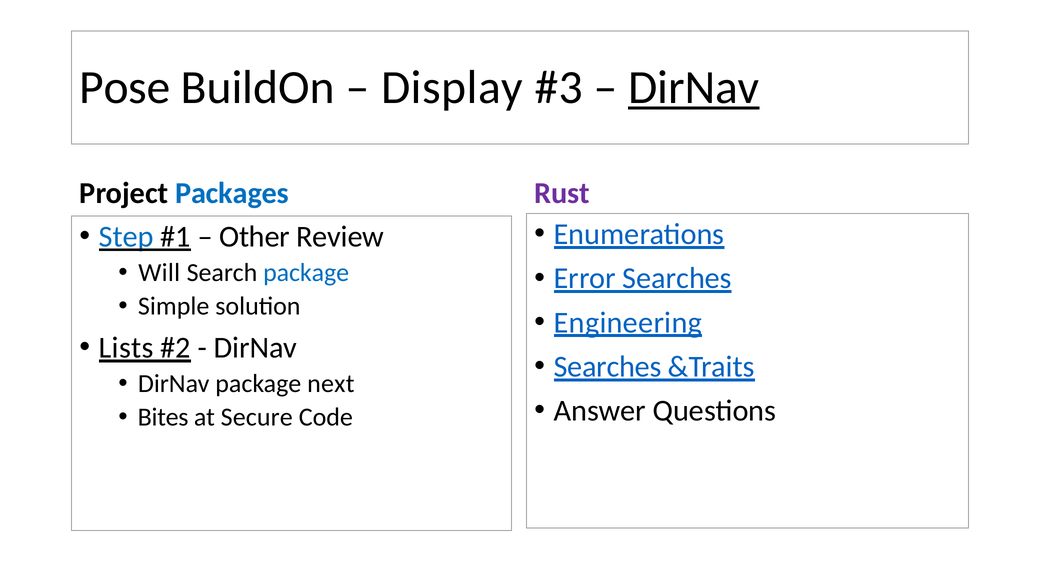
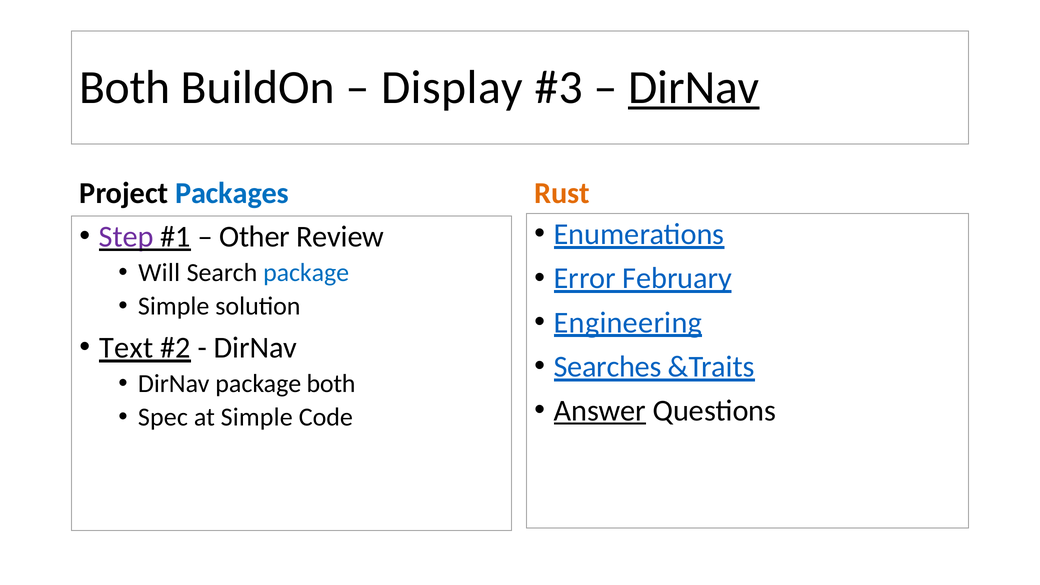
Pose at (125, 87): Pose -> Both
Rust colour: purple -> orange
Step colour: blue -> purple
Error Searches: Searches -> February
Lists: Lists -> Text
package next: next -> both
Answer underline: none -> present
Bites: Bites -> Spec
at Secure: Secure -> Simple
